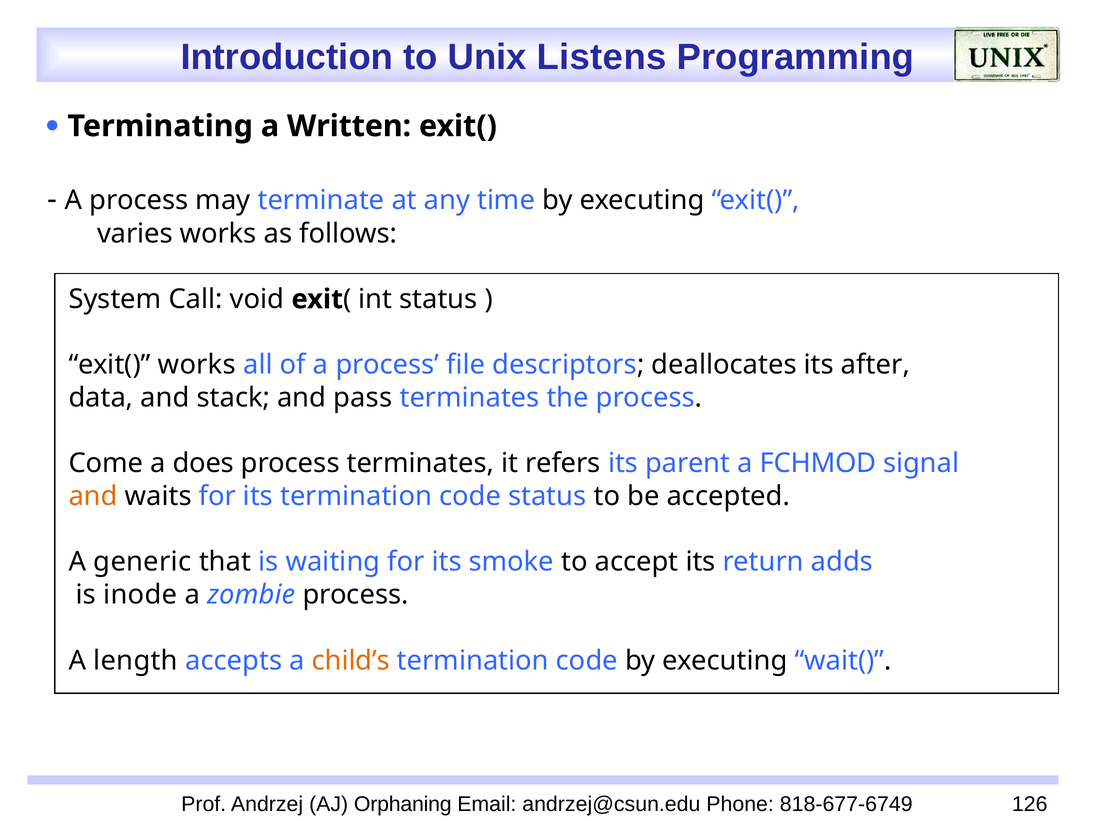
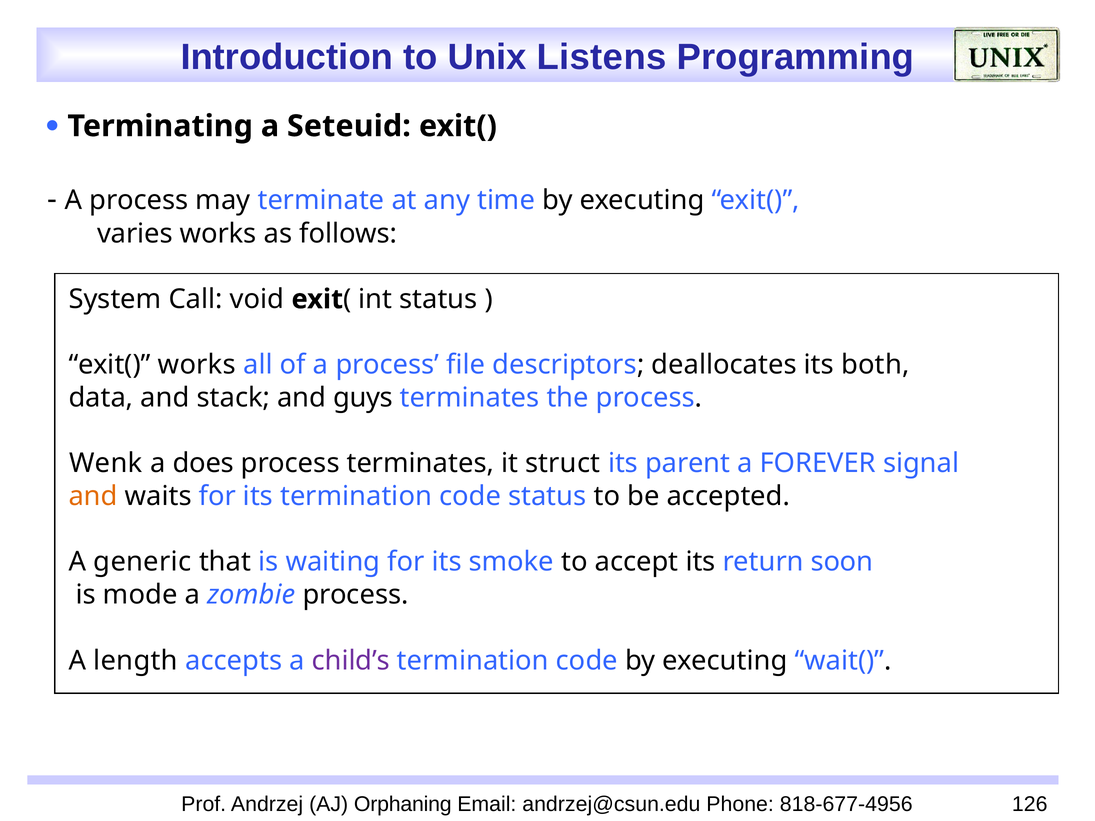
Written: Written -> Seteuid
after: after -> both
pass: pass -> guys
Come: Come -> Wenk
refers: refers -> struct
FCHMOD: FCHMOD -> FOREVER
adds: adds -> soon
inode: inode -> mode
child’s colour: orange -> purple
818-677-6749: 818-677-6749 -> 818-677-4956
